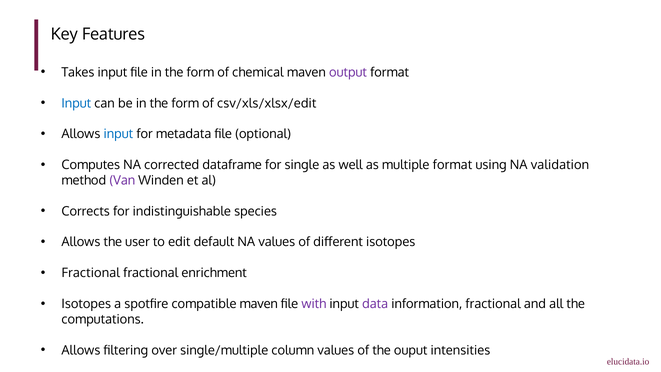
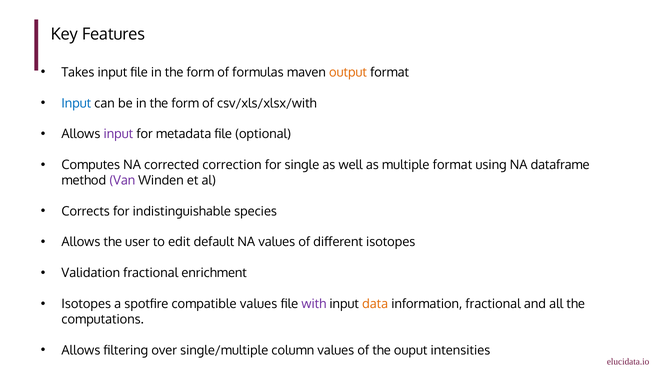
chemical: chemical -> formulas
output colour: purple -> orange
csv/xls/xlsx/edit: csv/xls/xlsx/edit -> csv/xls/xlsx/with
input at (118, 134) colour: blue -> purple
dataframe: dataframe -> correction
validation: validation -> dataframe
Fractional at (91, 273): Fractional -> Validation
compatible maven: maven -> values
data colour: purple -> orange
